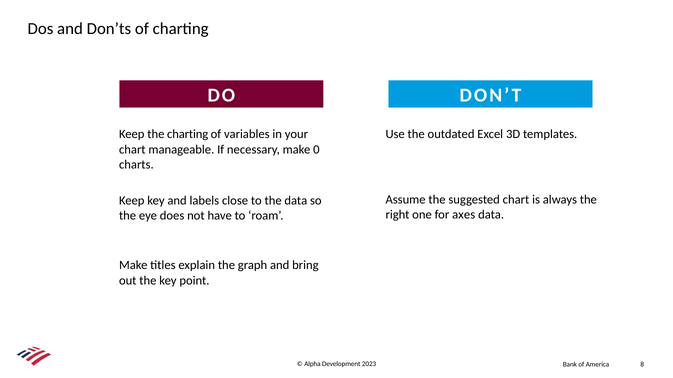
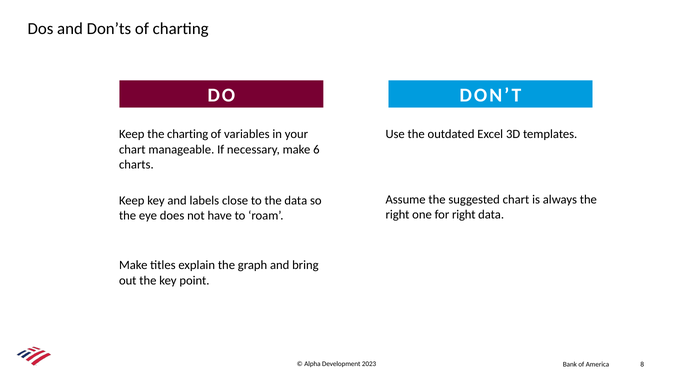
0: 0 -> 6
for axes: axes -> right
